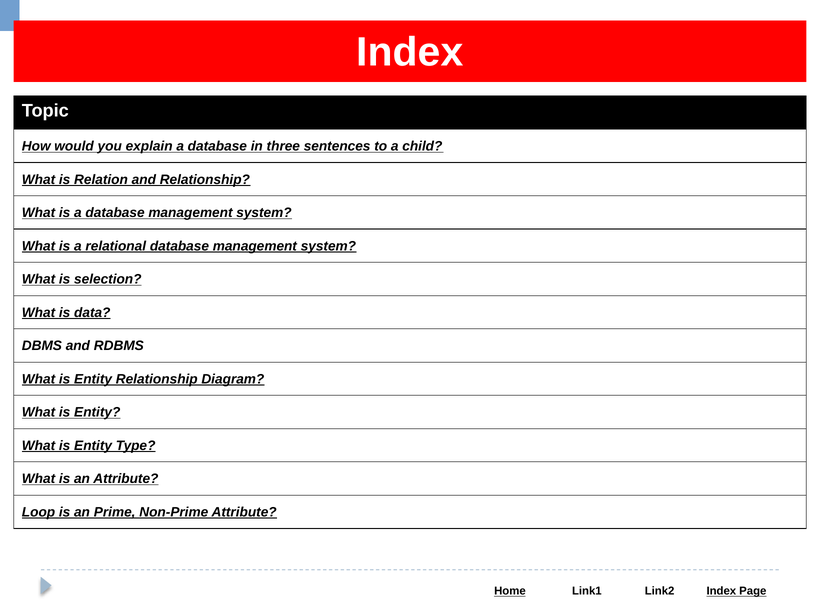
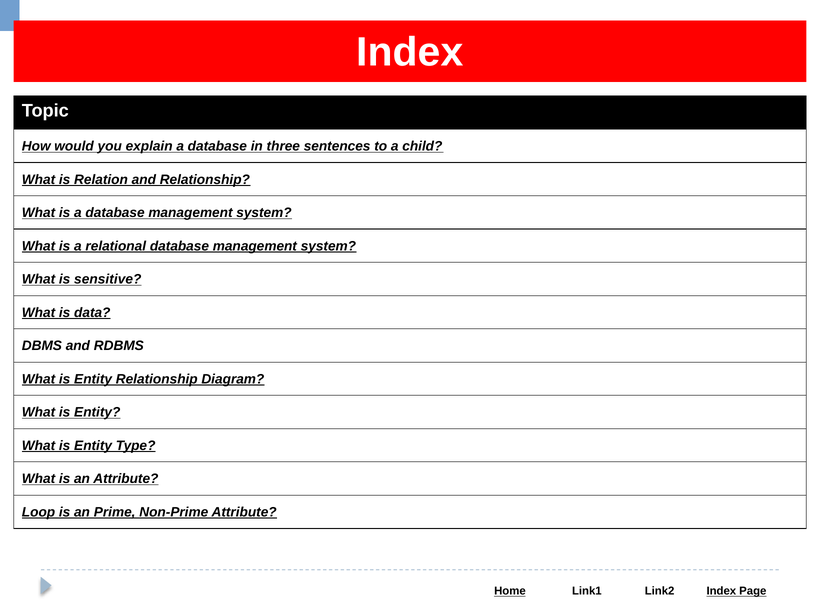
selection: selection -> sensitive
